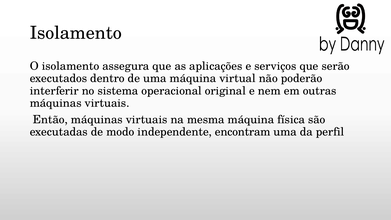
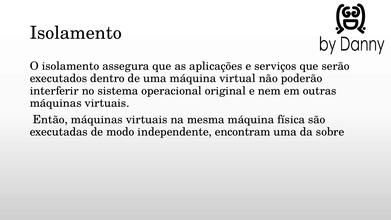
perfil: perfil -> sobre
